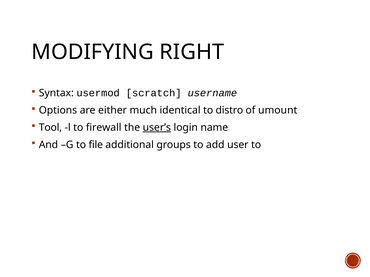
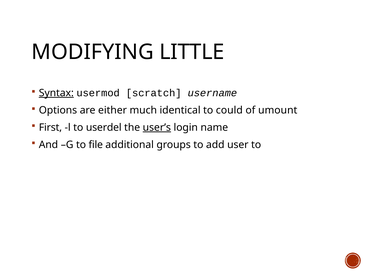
RIGHT: RIGHT -> LITTLE
Syntax underline: none -> present
distro: distro -> could
Tool: Tool -> First
firewall: firewall -> userdel
